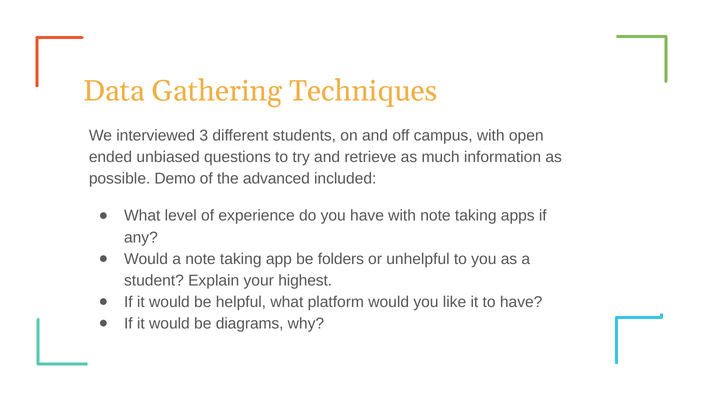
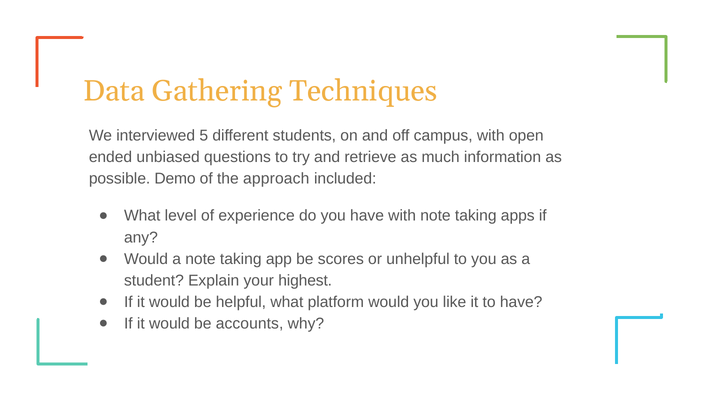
3: 3 -> 5
advanced: advanced -> approach
folders: folders -> scores
diagrams: diagrams -> accounts
